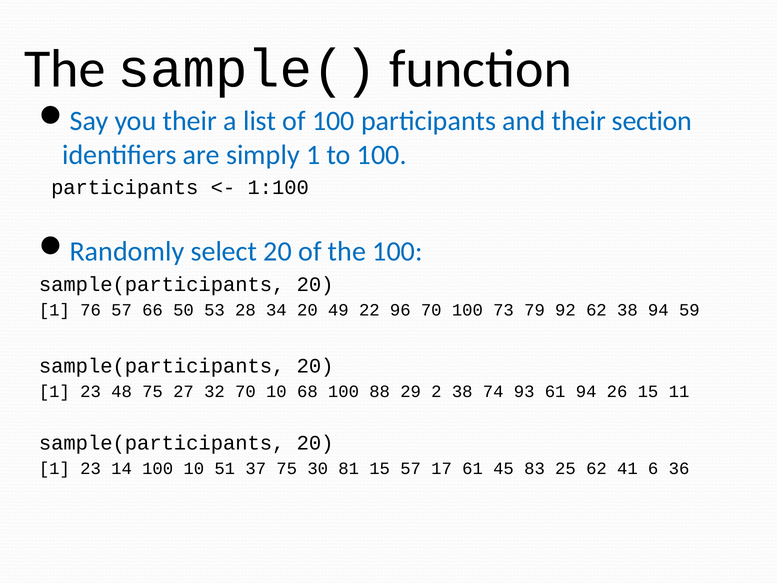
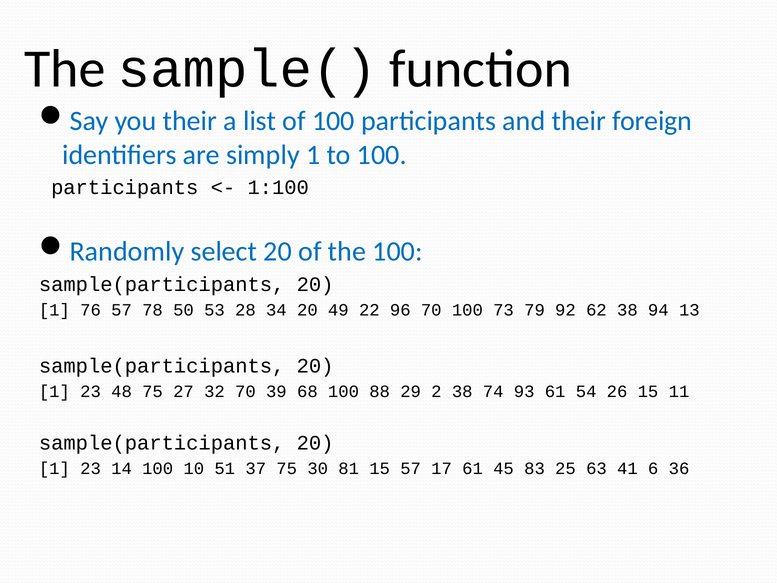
section: section -> foreign
66: 66 -> 78
59: 59 -> 13
70 10: 10 -> 39
61 94: 94 -> 54
25 62: 62 -> 63
